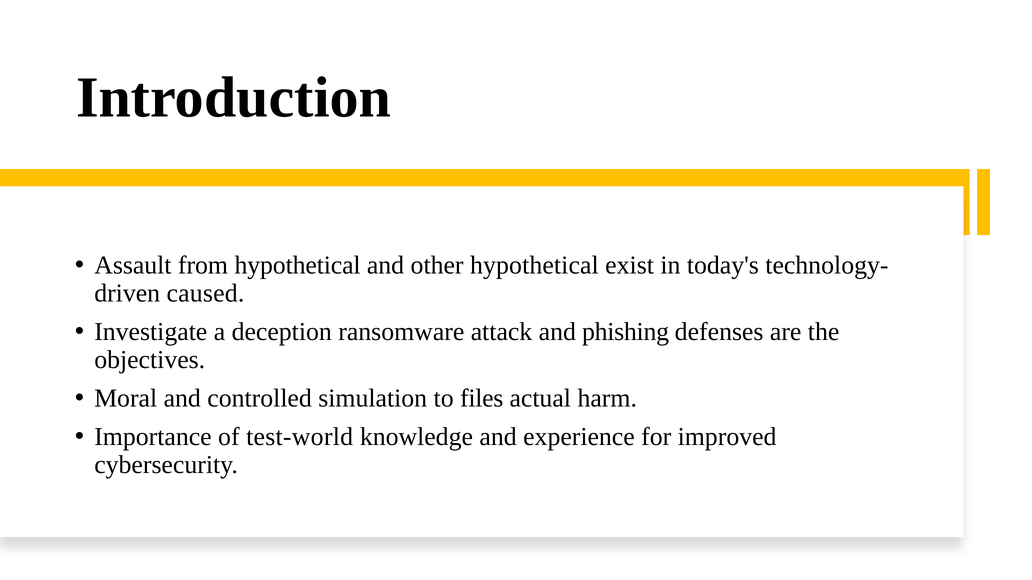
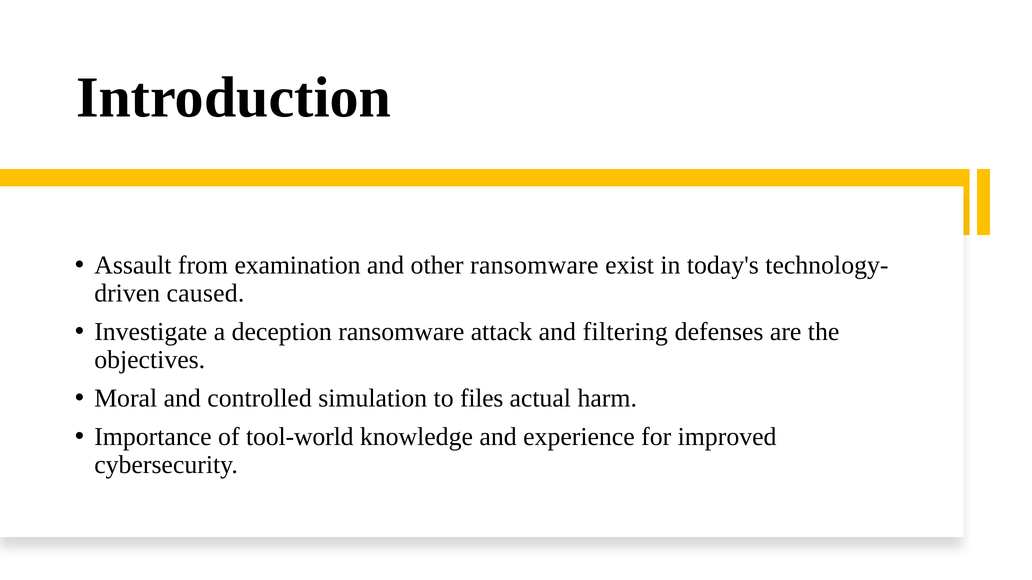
from hypothetical: hypothetical -> examination
other hypothetical: hypothetical -> ransomware
phishing: phishing -> filtering
test-world: test-world -> tool-world
